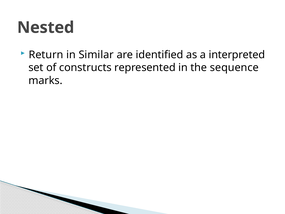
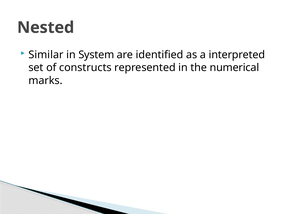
Return: Return -> Similar
Similar: Similar -> System
sequence: sequence -> numerical
